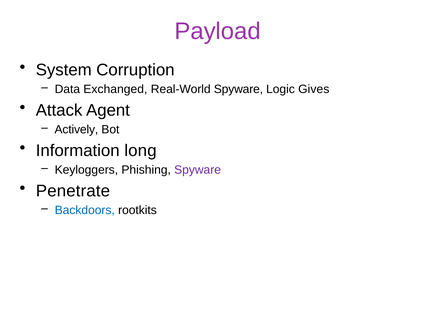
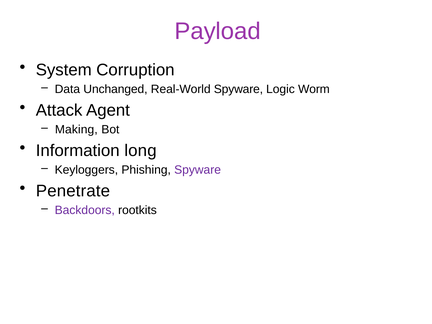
Exchanged: Exchanged -> Unchanged
Gives: Gives -> Worm
Actively: Actively -> Making
Backdoors colour: blue -> purple
